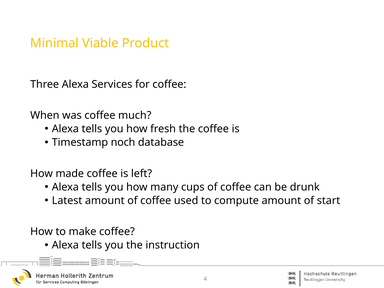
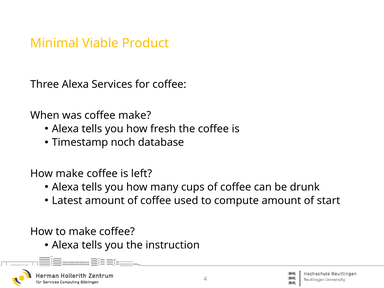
coffee much: much -> make
How made: made -> make
